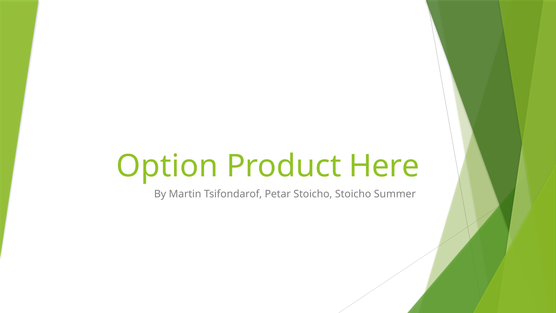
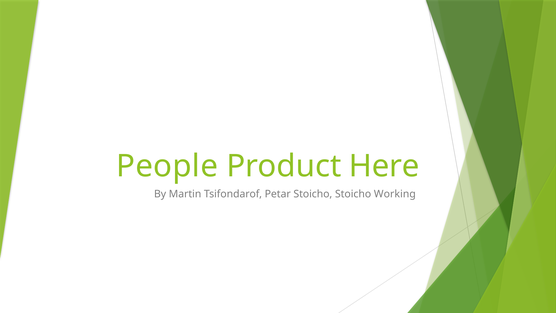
Option: Option -> People
Summer: Summer -> Working
